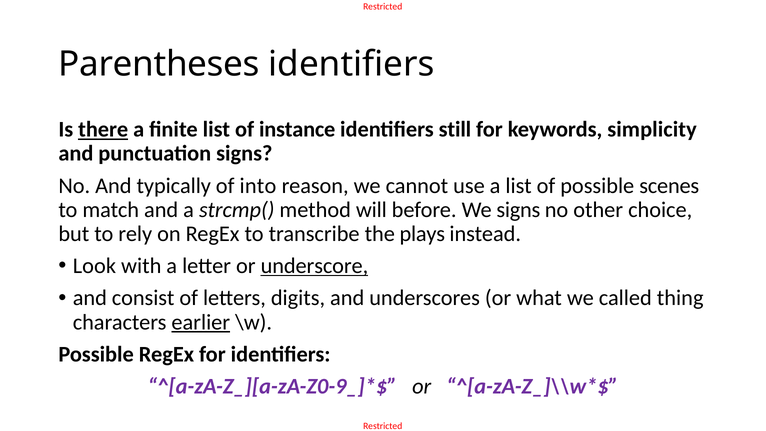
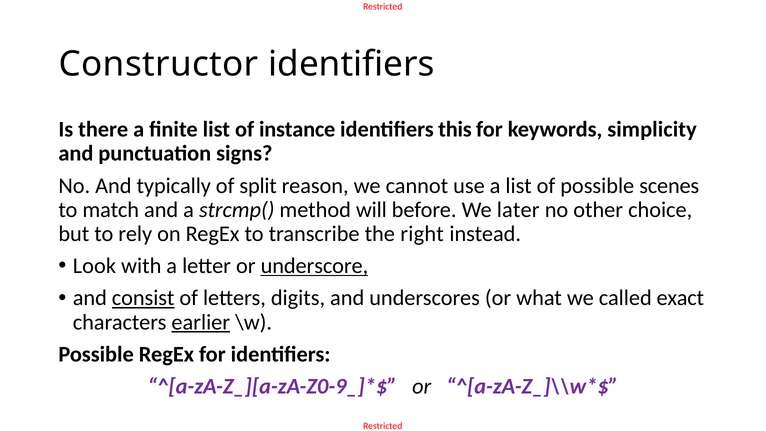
Parentheses: Parentheses -> Constructor
there underline: present -> none
still: still -> this
into: into -> split
We signs: signs -> later
plays: plays -> right
consist underline: none -> present
thing: thing -> exact
